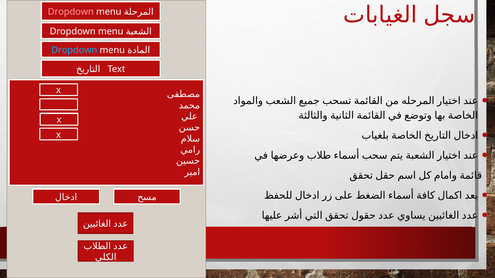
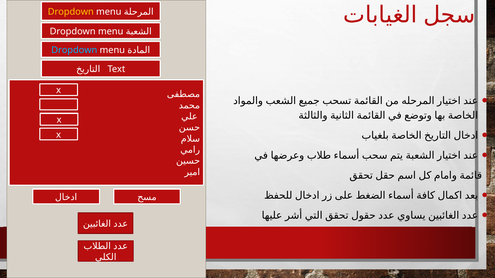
Dropdown at (71, 12) colour: pink -> yellow
